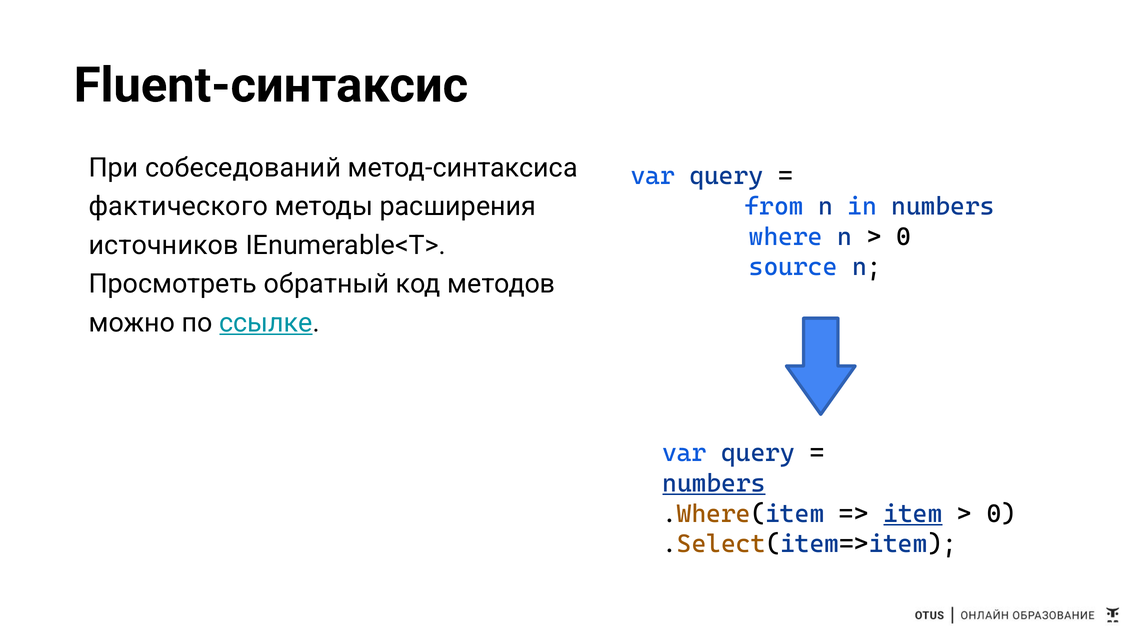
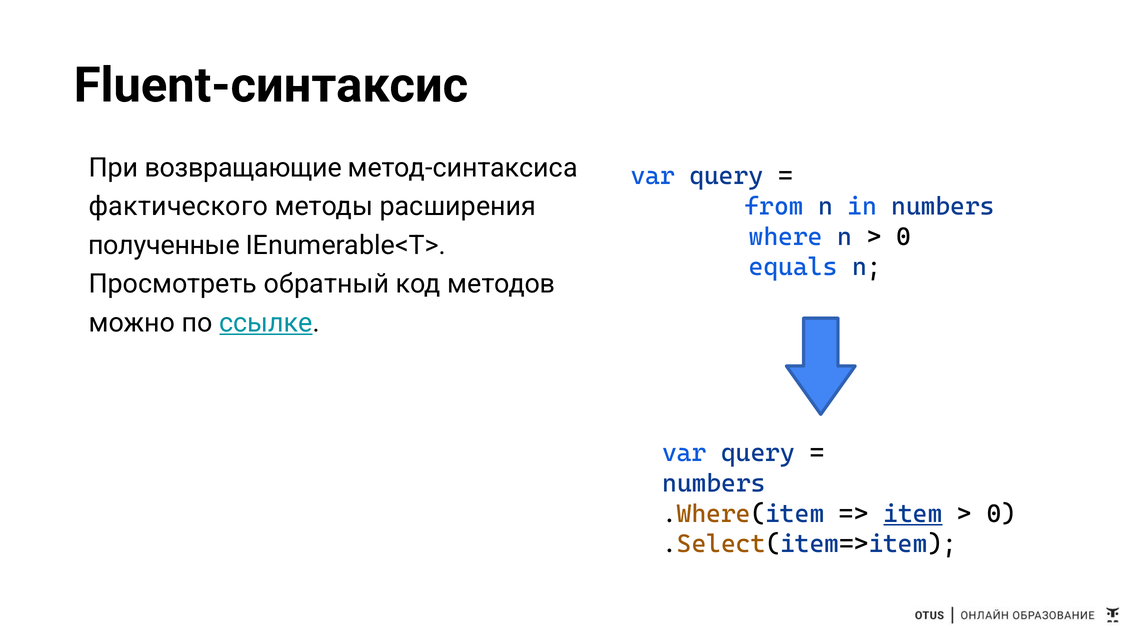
собеседований: собеседований -> возвращающие
источников: источников -> полученные
source: source -> equals
numbers at (714, 484) underline: present -> none
